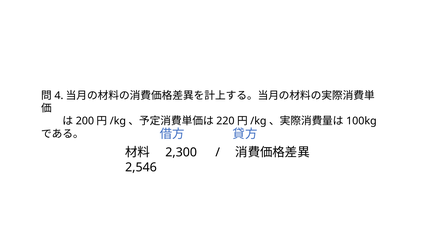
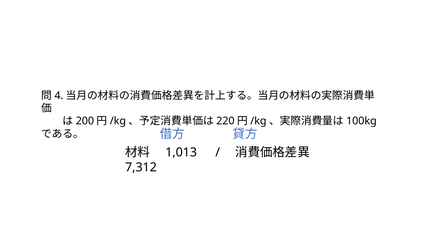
2,300: 2,300 -> 1,013
2,546: 2,546 -> 7,312
